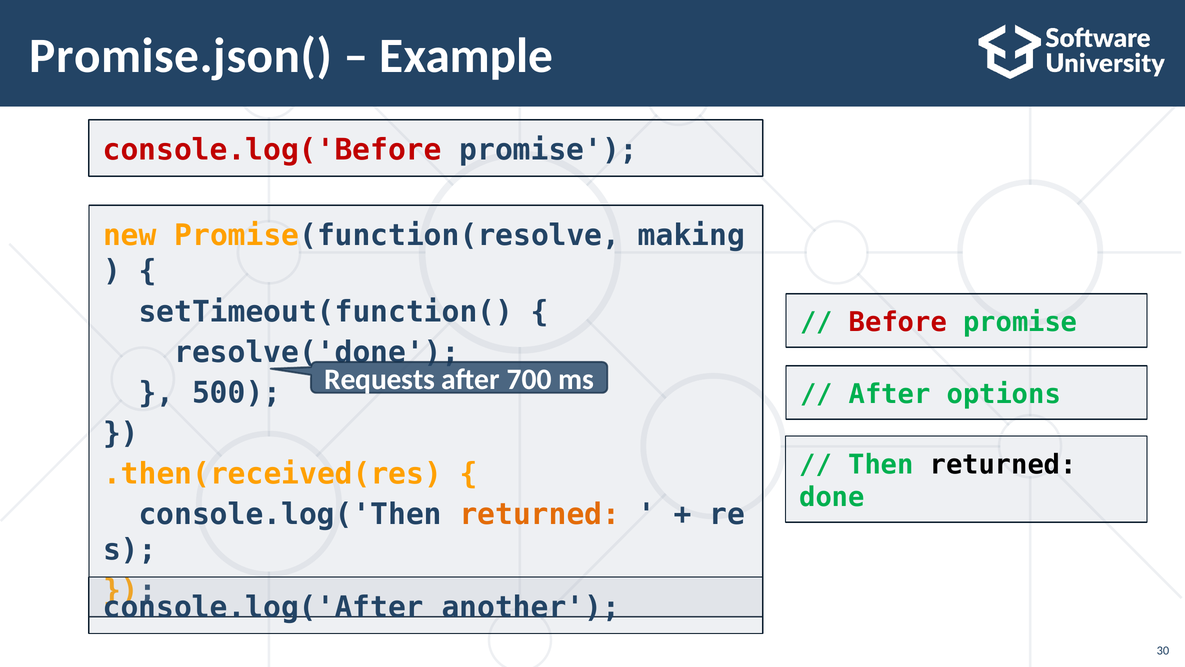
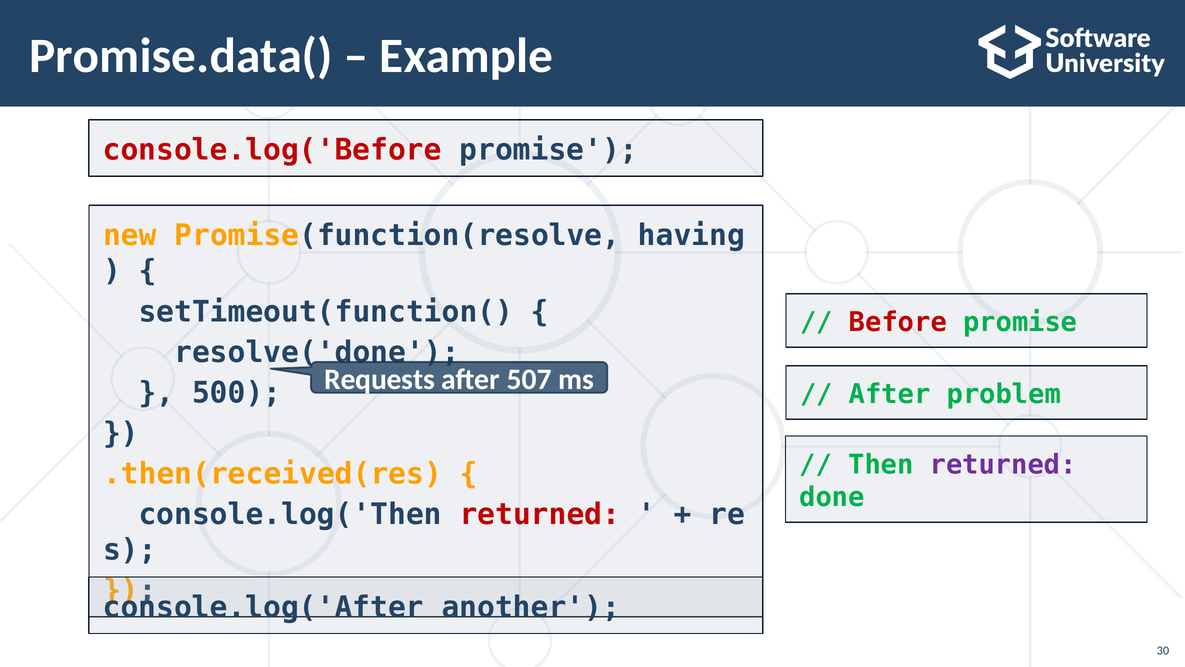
Promise.json(: Promise.json( -> Promise.data(
making: making -> having
700: 700 -> 507
options: options -> problem
returned at (1003, 464) colour: black -> purple
returned at (540, 514) colour: orange -> red
